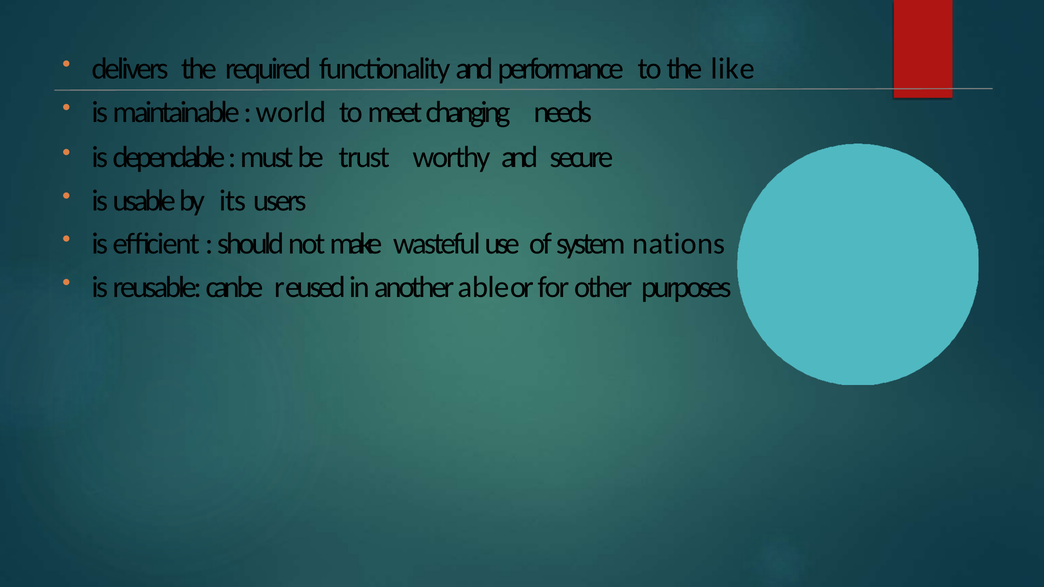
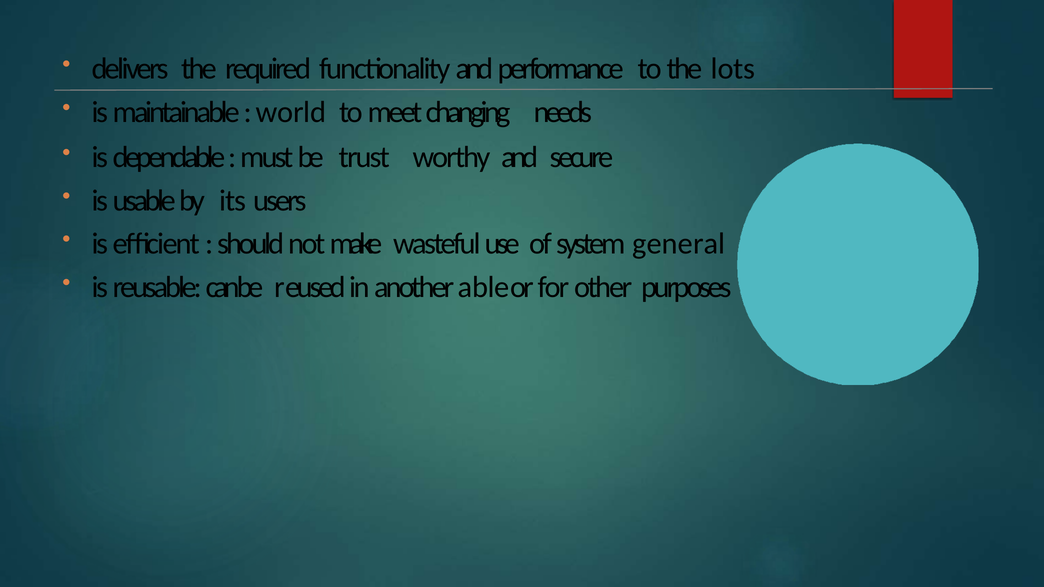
like: like -> lots
nations: nations -> general
